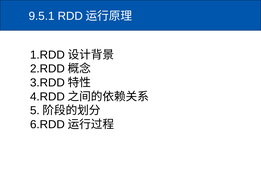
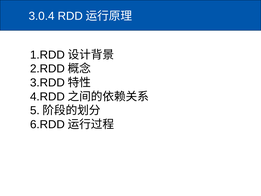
9.5.1: 9.5.1 -> 3.0.4
